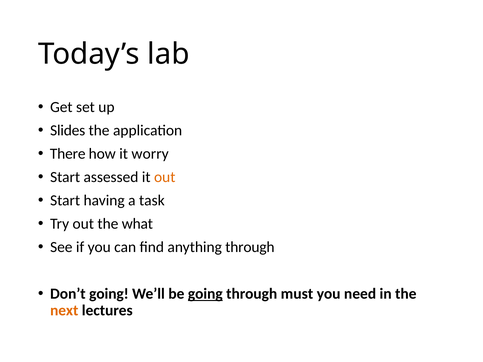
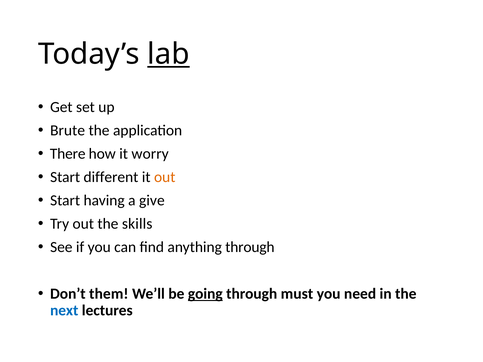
lab underline: none -> present
Slides: Slides -> Brute
assessed: assessed -> different
task: task -> give
what: what -> skills
Don’t going: going -> them
next colour: orange -> blue
